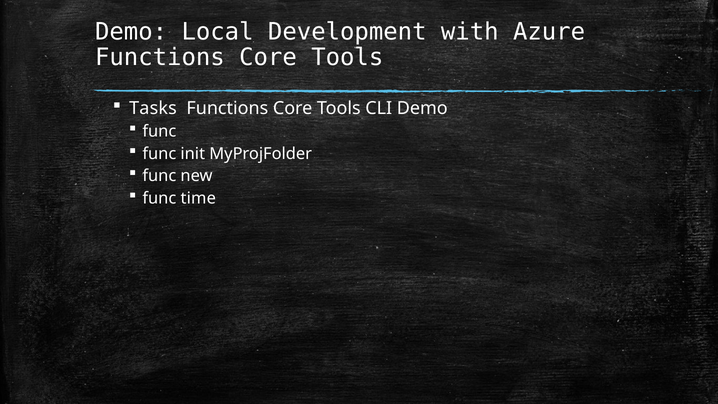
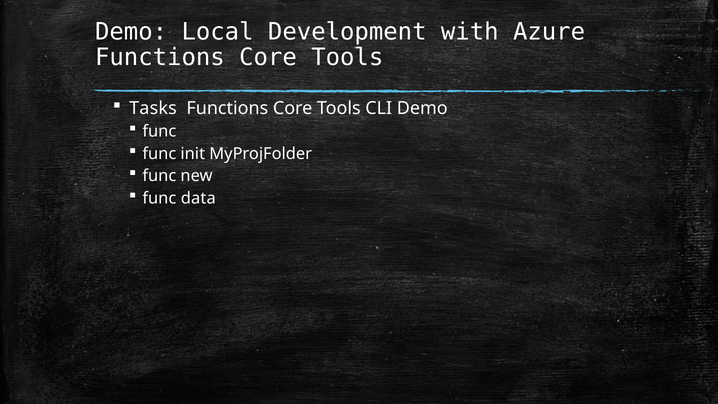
time: time -> data
